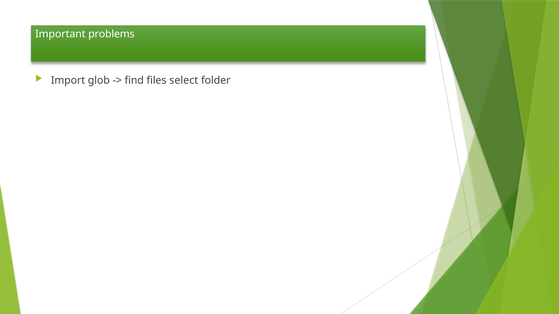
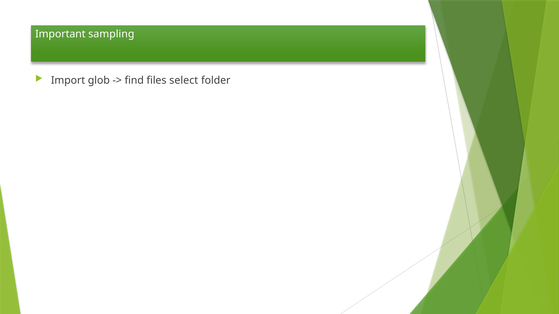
problems: problems -> sampling
